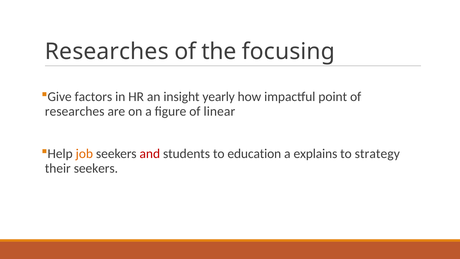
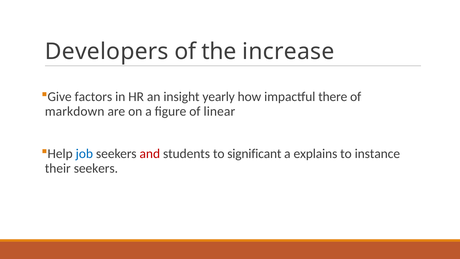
Researches at (107, 52): Researches -> Developers
focusing: focusing -> increase
point: point -> there
researches at (75, 111): researches -> markdown
job colour: orange -> blue
education: education -> significant
strategy: strategy -> instance
